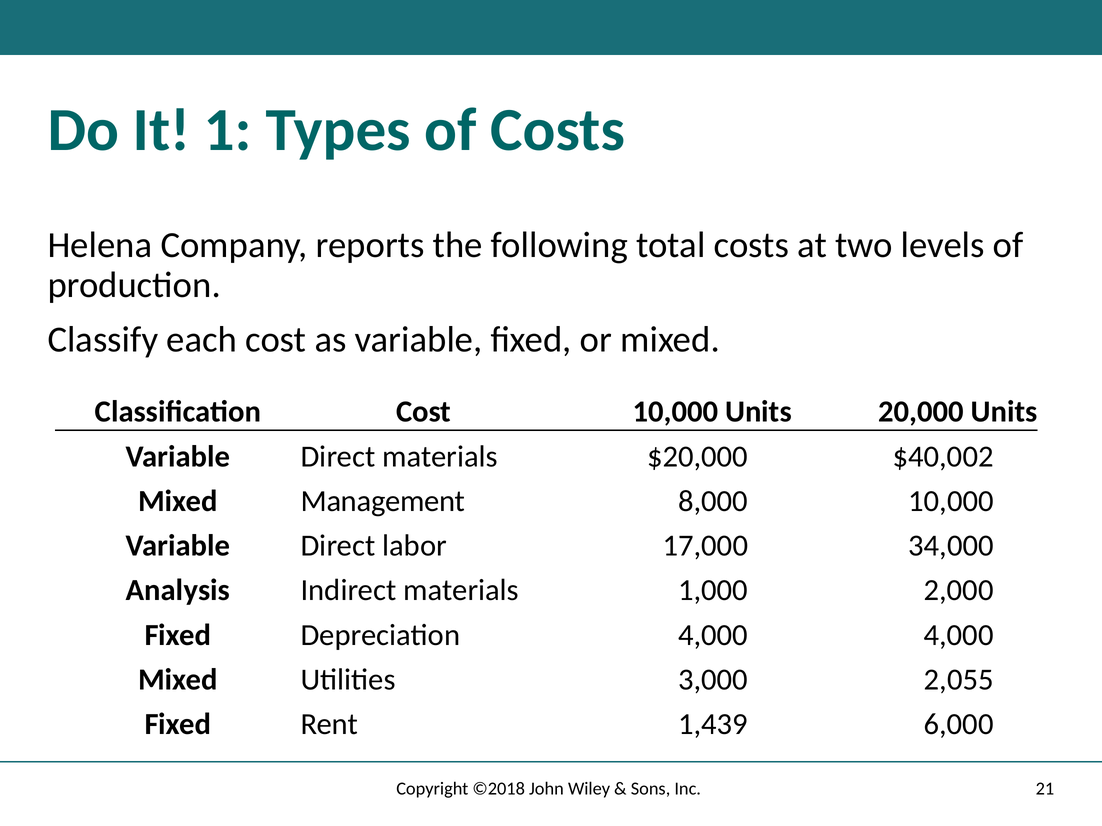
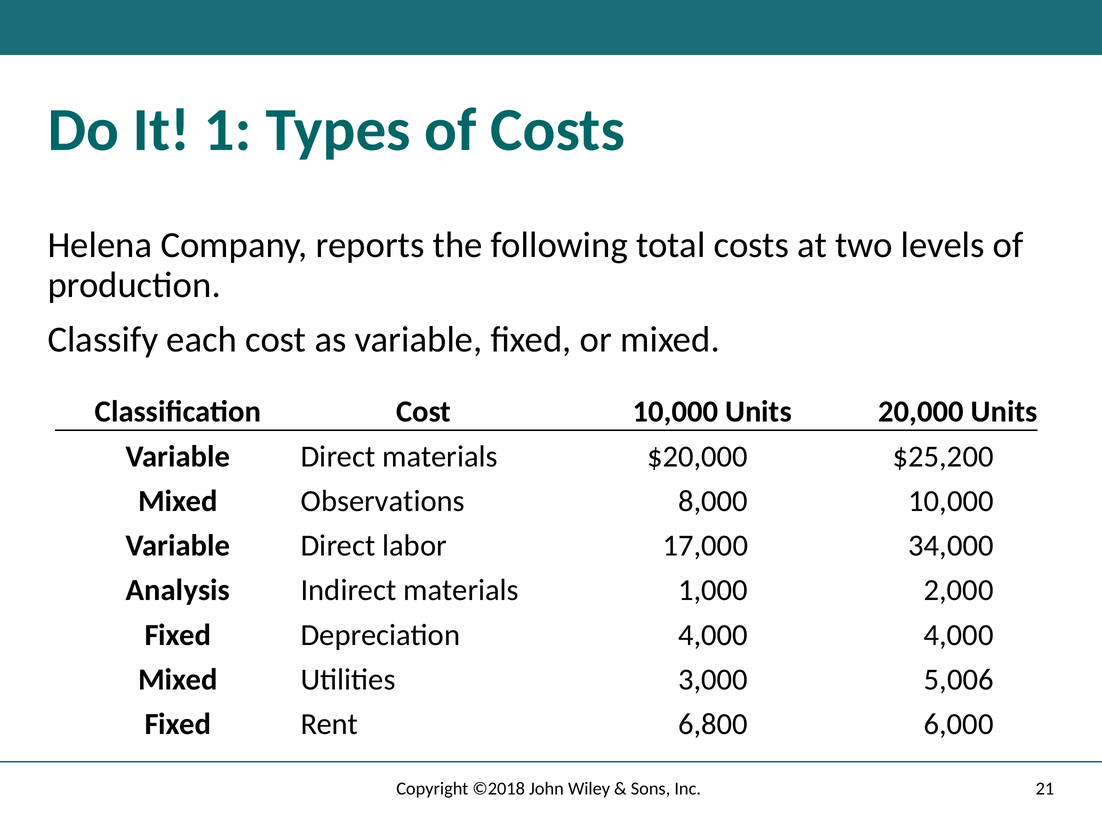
$40,002: $40,002 -> $25,200
Management: Management -> Observations
2,055: 2,055 -> 5,006
1,439: 1,439 -> 6,800
